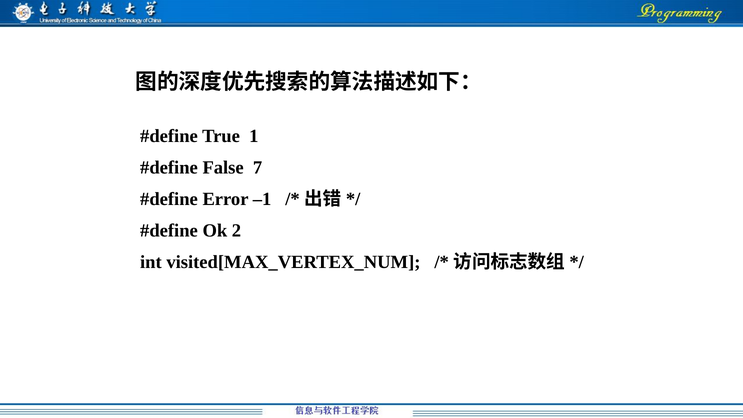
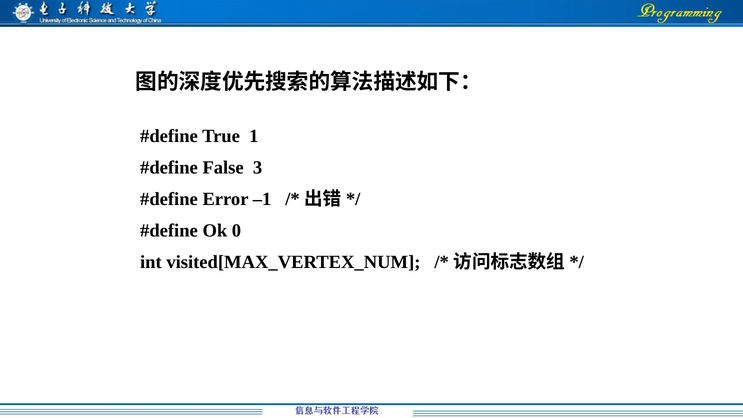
7: 7 -> 3
2: 2 -> 0
